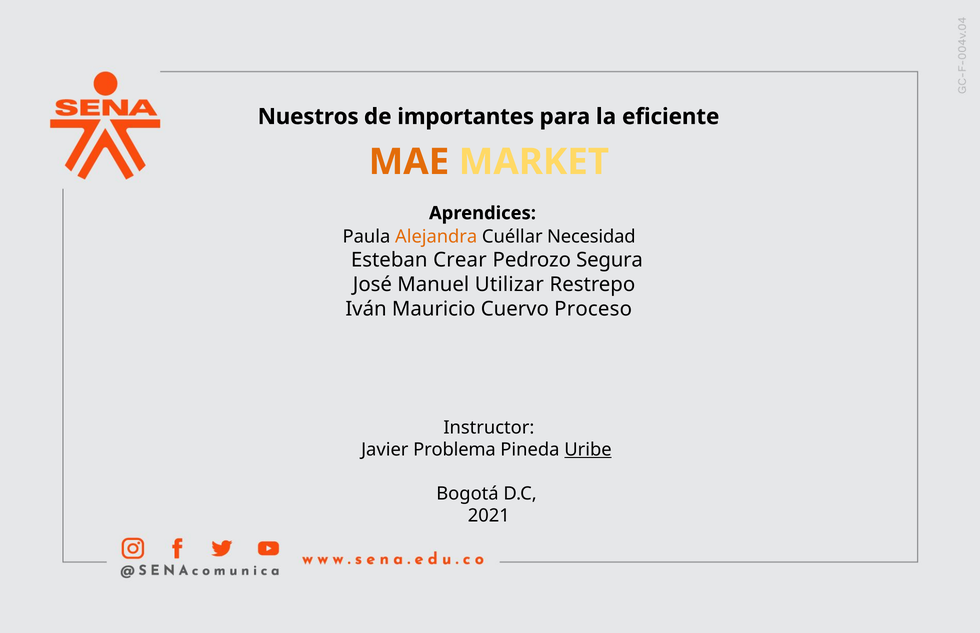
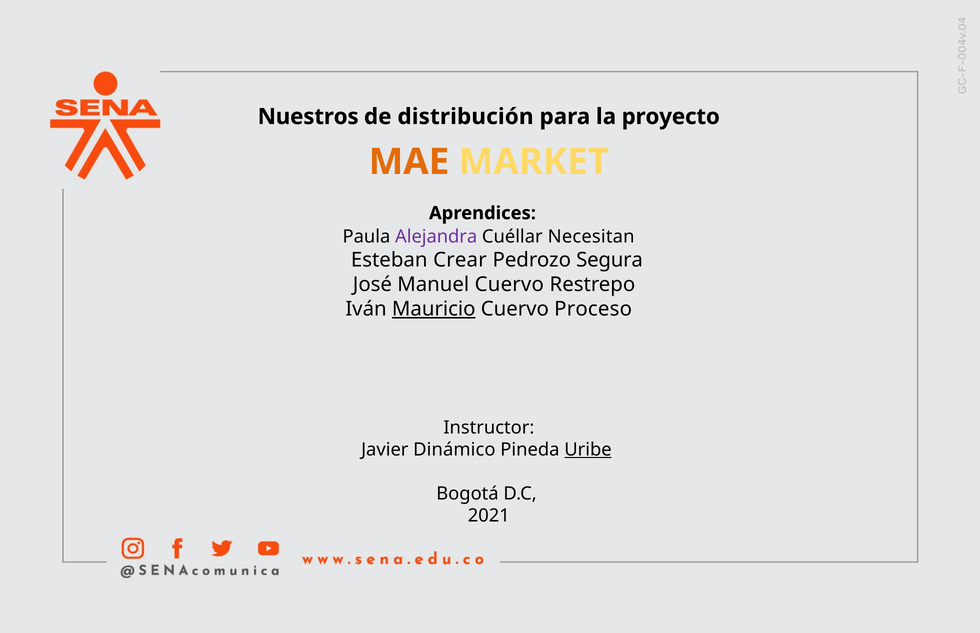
importantes: importantes -> distribución
eficiente: eficiente -> proyecto
Alejandra colour: orange -> purple
Necesidad: Necesidad -> Necesitan
Manuel Utilizar: Utilizar -> Cuervo
Mauricio underline: none -> present
Problema: Problema -> Dinámico
